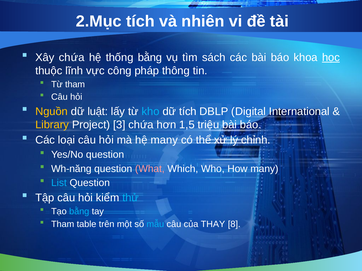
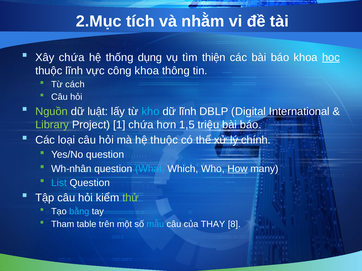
nhiên: nhiên -> nhằm
thống bằng: bằng -> dụng
sách: sách -> thiện
công pháp: pháp -> khoa
Từ tham: tham -> cách
Nguồn colour: yellow -> light green
dữ tích: tích -> lĩnh
Library colour: yellow -> light green
3: 3 -> 1
hệ many: many -> thuộc
chỉnh: chỉnh -> chính
Wh-năng: Wh-năng -> Wh-nhân
What colour: pink -> light blue
How underline: none -> present
thử colour: light blue -> light green
